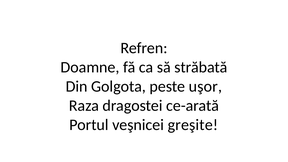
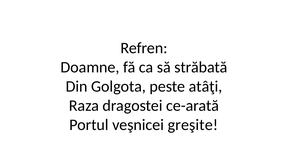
uşor: uşor -> atâţi
